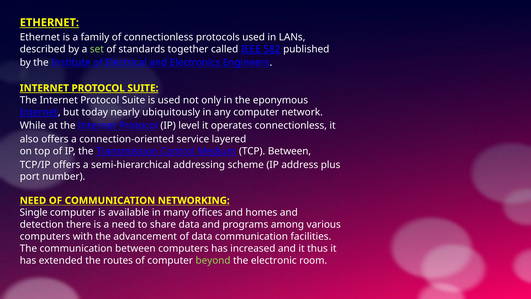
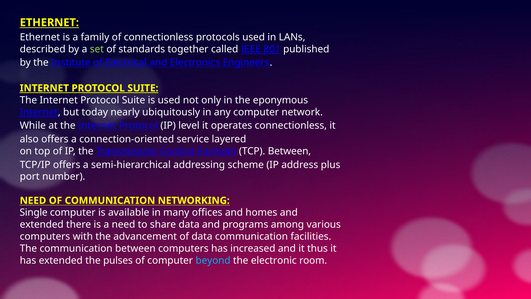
582: 582 -> 801
Medium: Medium -> Formats
detection at (42, 224): detection -> extended
routes: routes -> pulses
beyond colour: light green -> light blue
